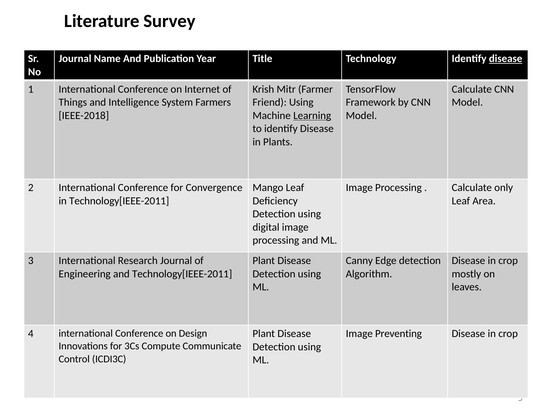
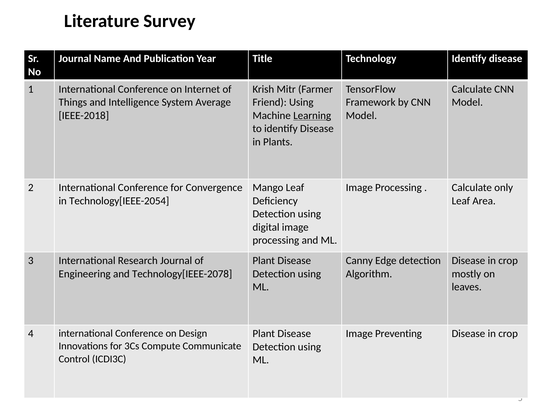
disease at (506, 59) underline: present -> none
Farmers: Farmers -> Average
in Technology[IEEE-2011: Technology[IEEE-2011 -> Technology[IEEE-2054
and Technology[IEEE-2011: Technology[IEEE-2011 -> Technology[IEEE-2078
